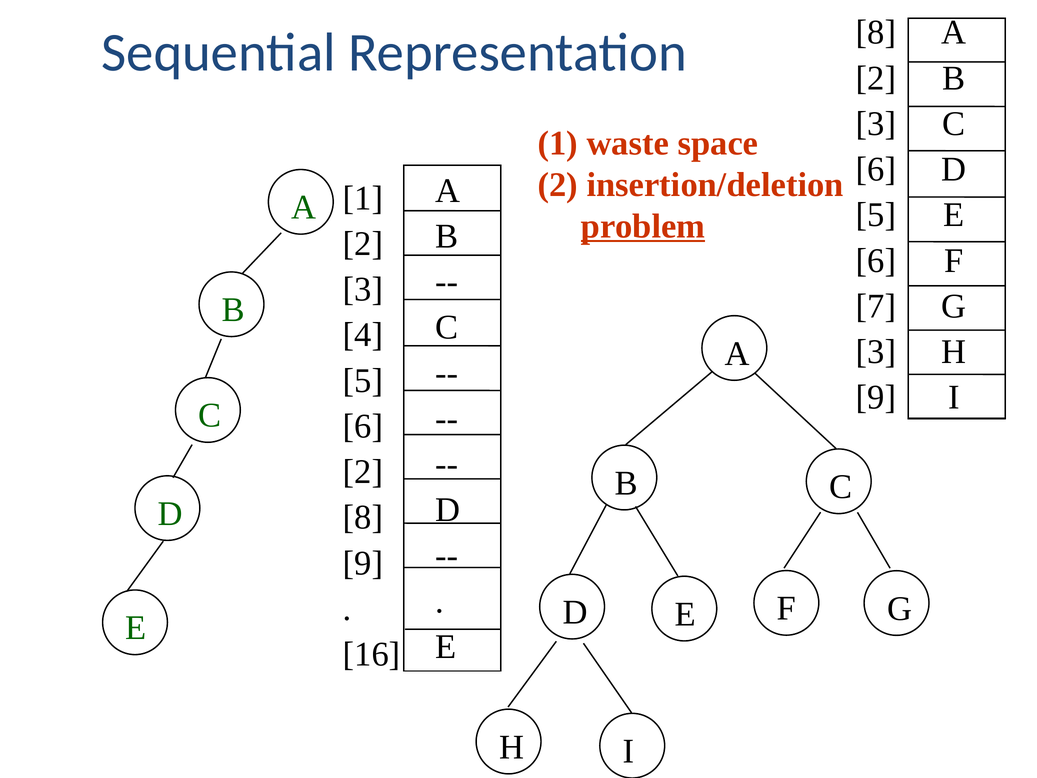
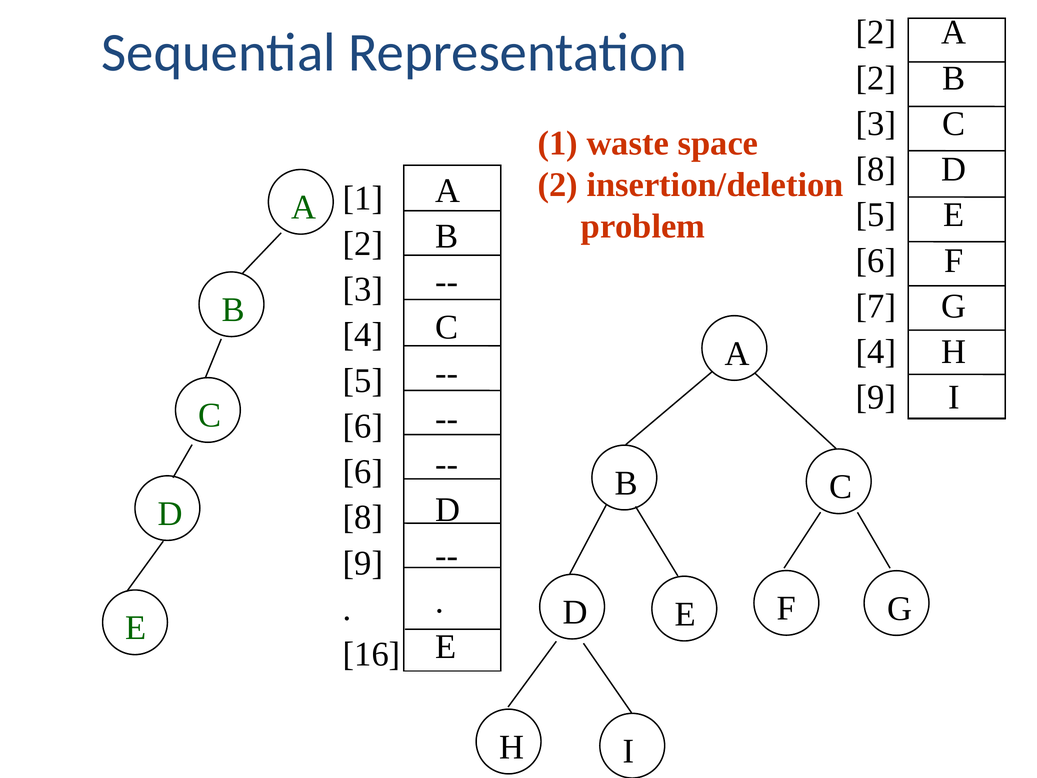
8 at (876, 33): 8 -> 2
6 at (876, 169): 6 -> 8
problem underline: present -> none
3 at (876, 352): 3 -> 4
2 at (363, 472): 2 -> 6
